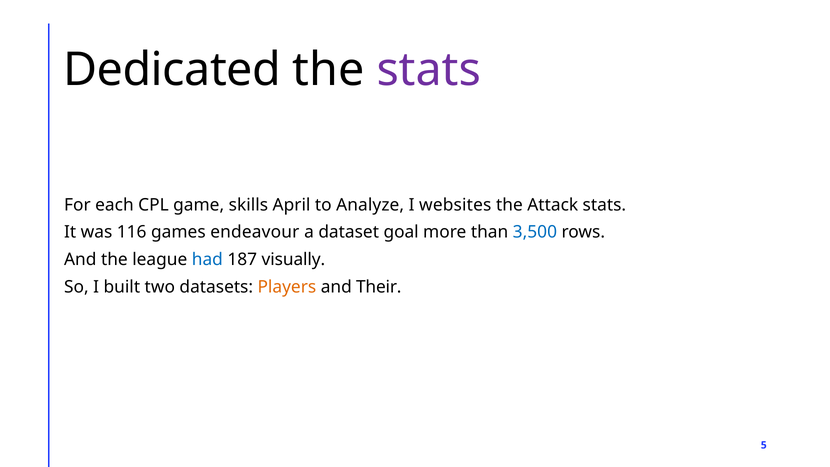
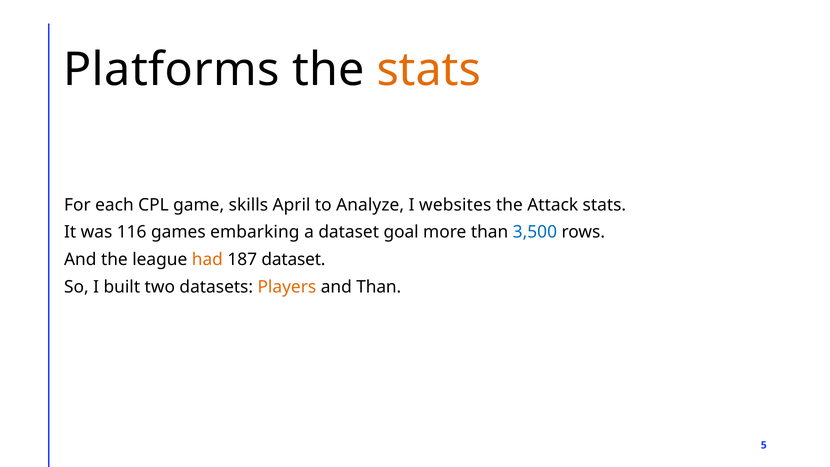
Dedicated: Dedicated -> Platforms
stats at (429, 70) colour: purple -> orange
endeavour: endeavour -> embarking
had colour: blue -> orange
187 visually: visually -> dataset
and Their: Their -> Than
